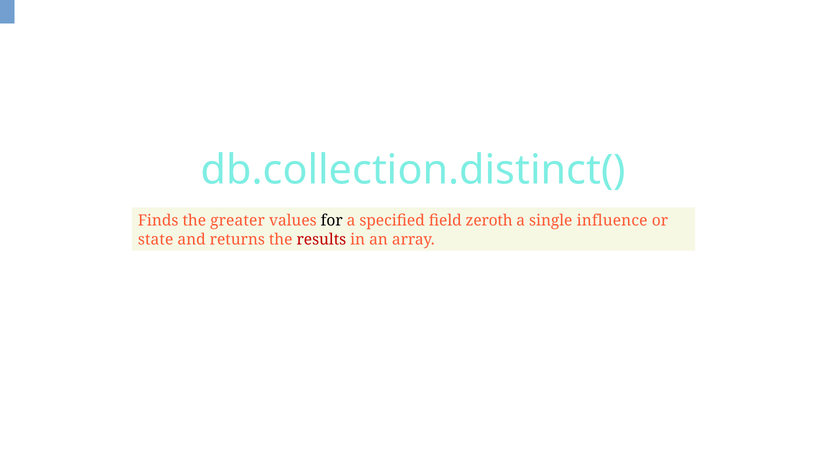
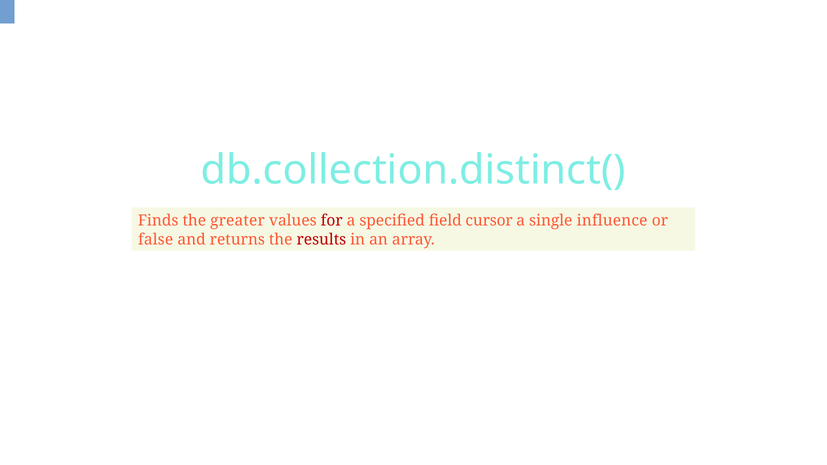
for colour: black -> red
zeroth: zeroth -> cursor
state: state -> false
